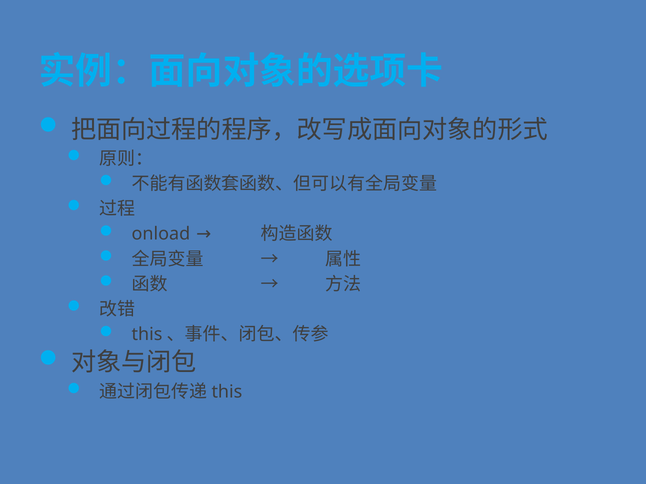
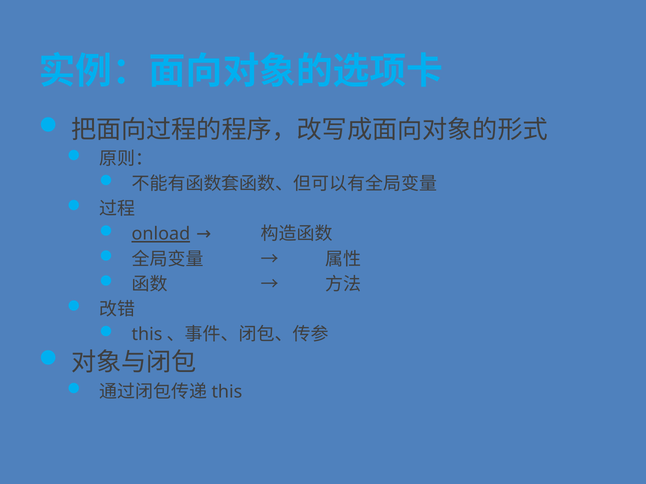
onload underline: none -> present
